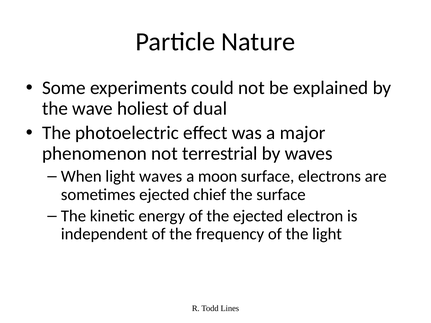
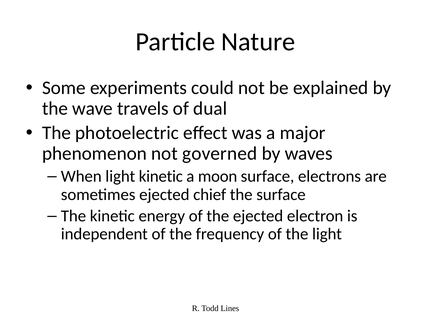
holiest: holiest -> travels
terrestrial: terrestrial -> governed
light waves: waves -> kinetic
